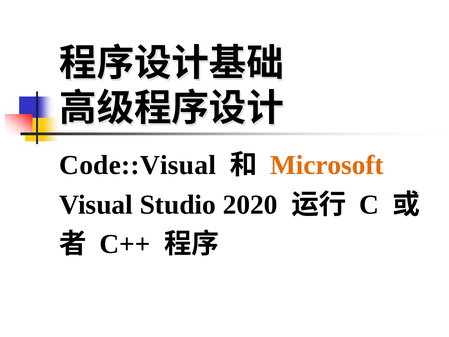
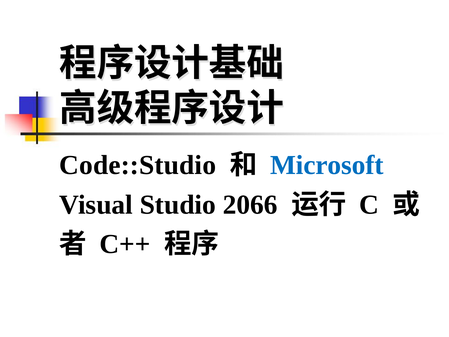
Code::Visual: Code::Visual -> Code::Studio
Microsoft colour: orange -> blue
2020: 2020 -> 2066
